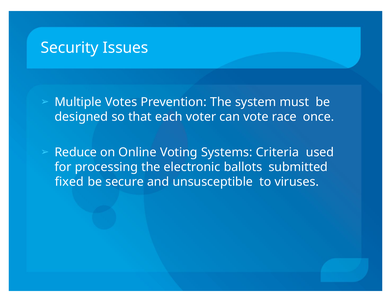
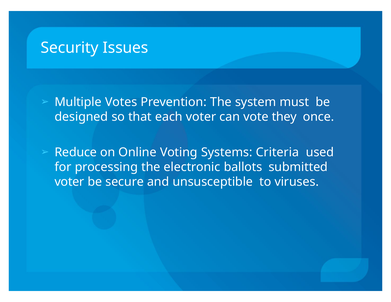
race: race -> they
fixed at (69, 182): fixed -> voter
